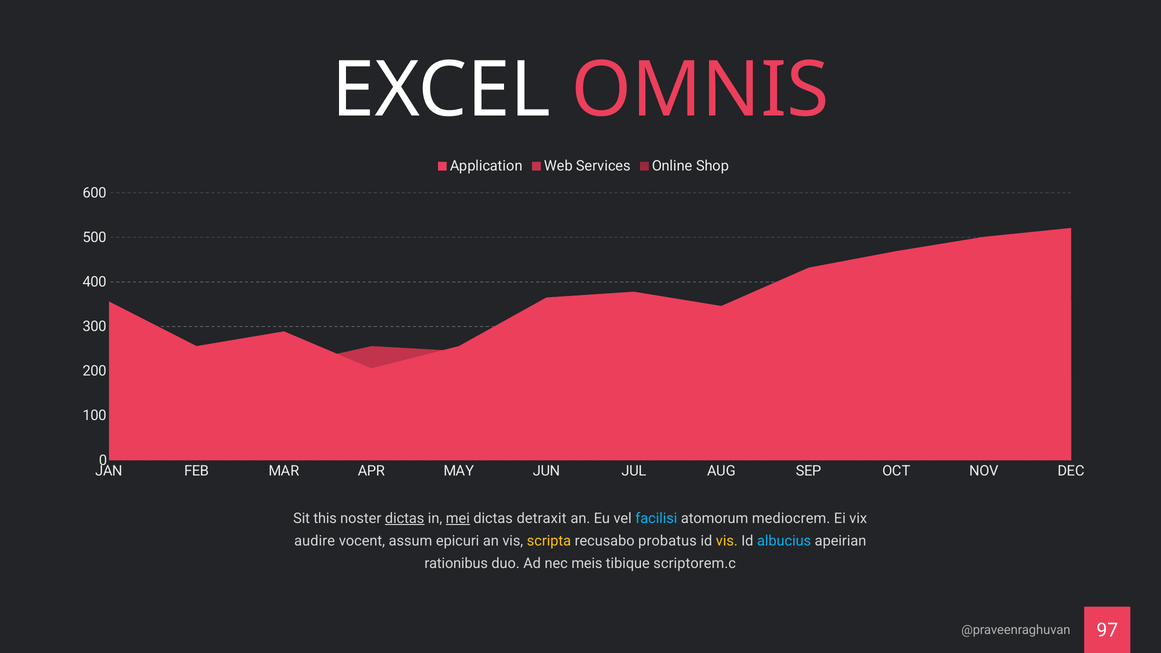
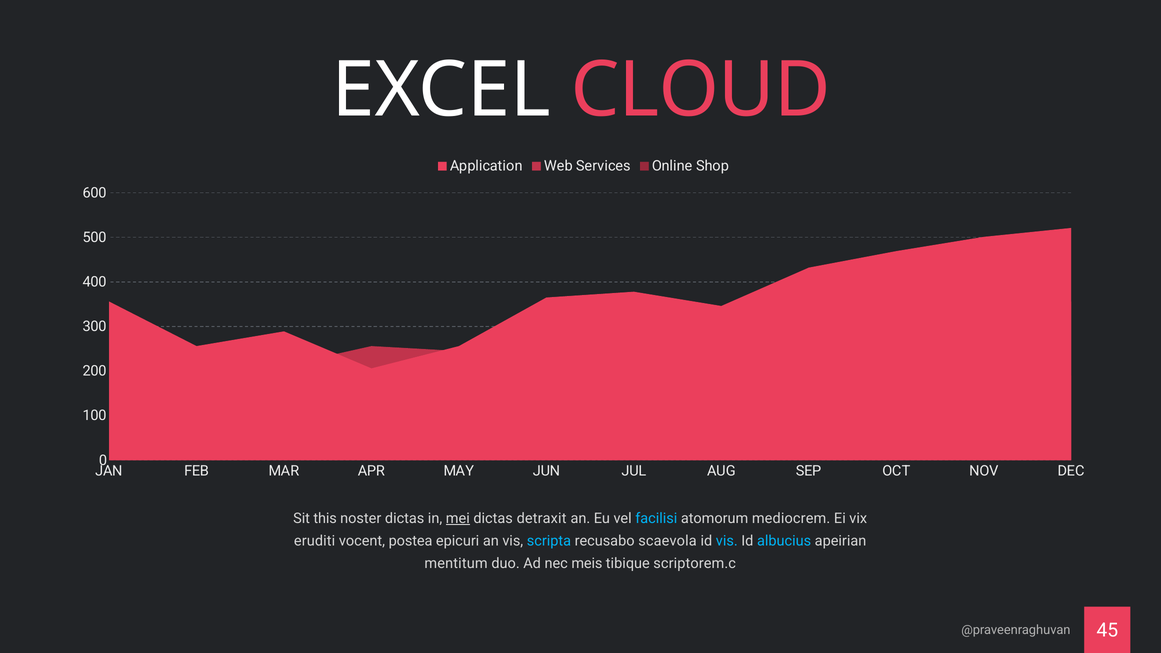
OMNIS: OMNIS -> CLOUD
dictas at (405, 518) underline: present -> none
audire: audire -> eruditi
assum: assum -> postea
scripta colour: yellow -> light blue
probatus: probatus -> scaevola
vis at (727, 541) colour: yellow -> light blue
rationibus: rationibus -> mentitum
97: 97 -> 45
